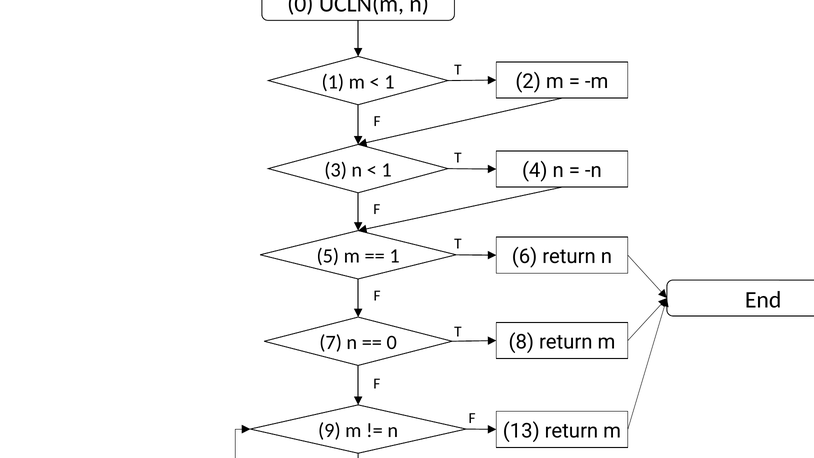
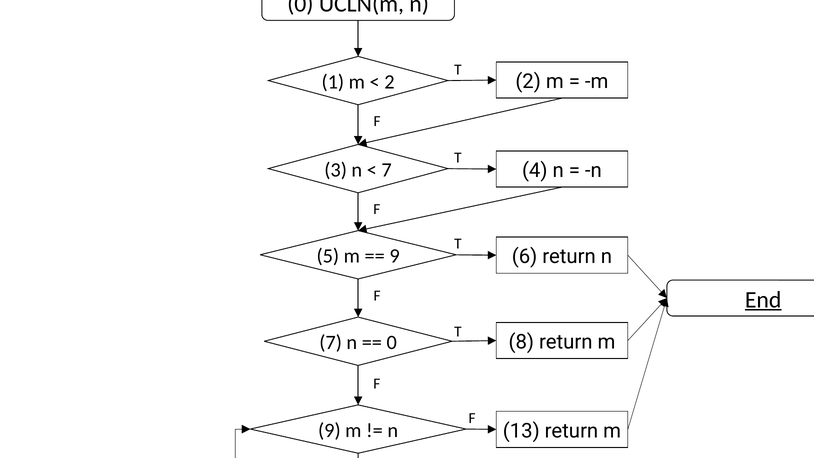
1 at (389, 82): 1 -> 2
1 at (387, 170): 1 -> 7
1 at (395, 256): 1 -> 9
End underline: none -> present
